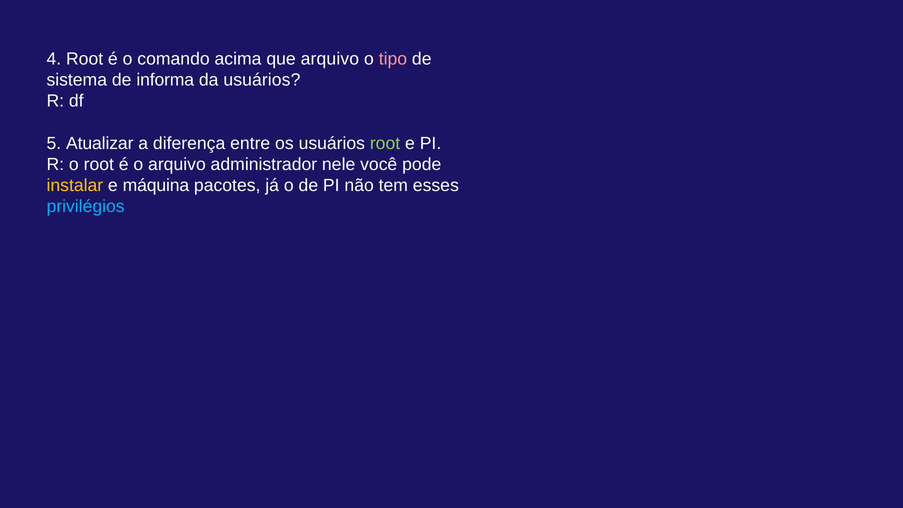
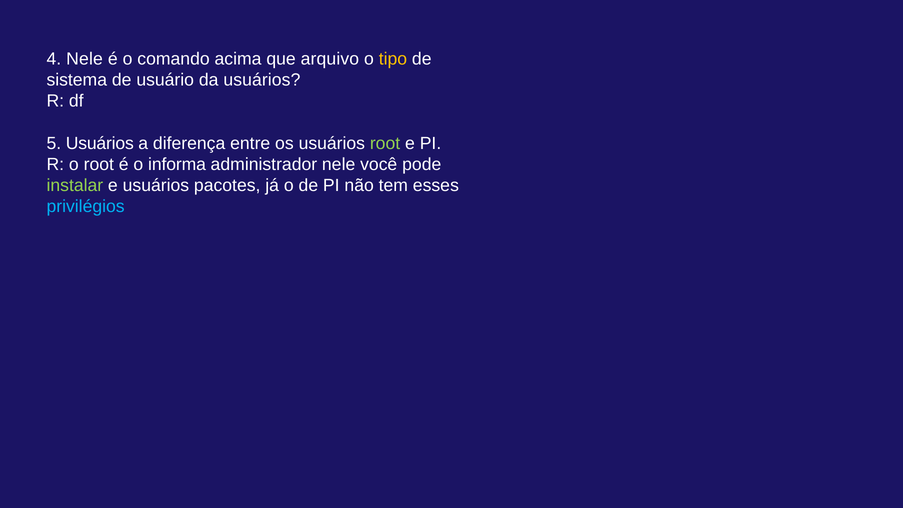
4 Root: Root -> Nele
tipo colour: pink -> yellow
informa: informa -> usuário
5 Atualizar: Atualizar -> Usuários
o arquivo: arquivo -> informa
instalar colour: yellow -> light green
e máquina: máquina -> usuários
